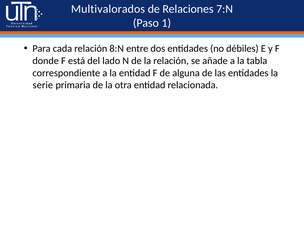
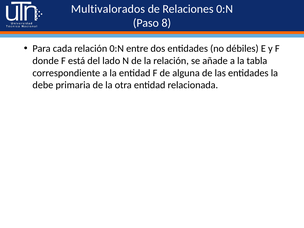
Relaciones 7:N: 7:N -> 0:N
1: 1 -> 8
relación 8:N: 8:N -> 0:N
serie: serie -> debe
